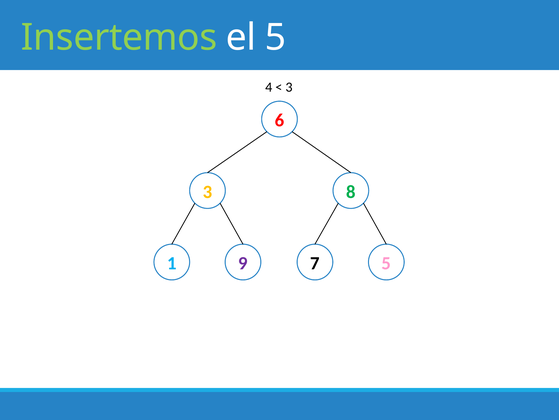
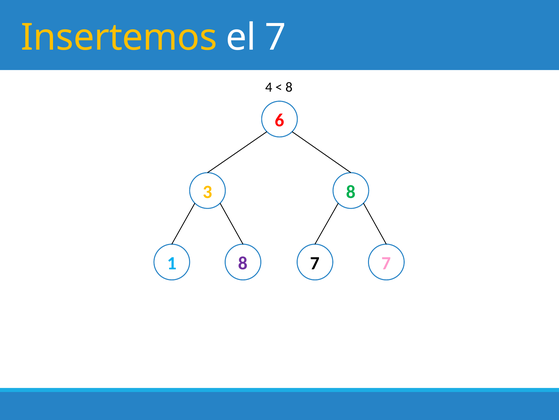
Insertemos colour: light green -> yellow
el 5: 5 -> 7
3 at (289, 87): 3 -> 8
1 9: 9 -> 8
7 5: 5 -> 7
